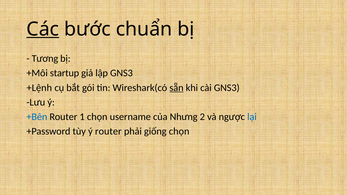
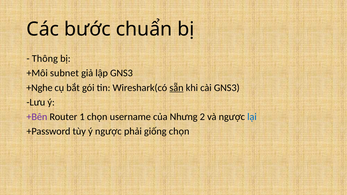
Các underline: present -> none
Tương: Tương -> Thông
startup: startup -> subnet
+Lệnh: +Lệnh -> +Nghe
+Bên colour: blue -> purple
ý router: router -> ngược
